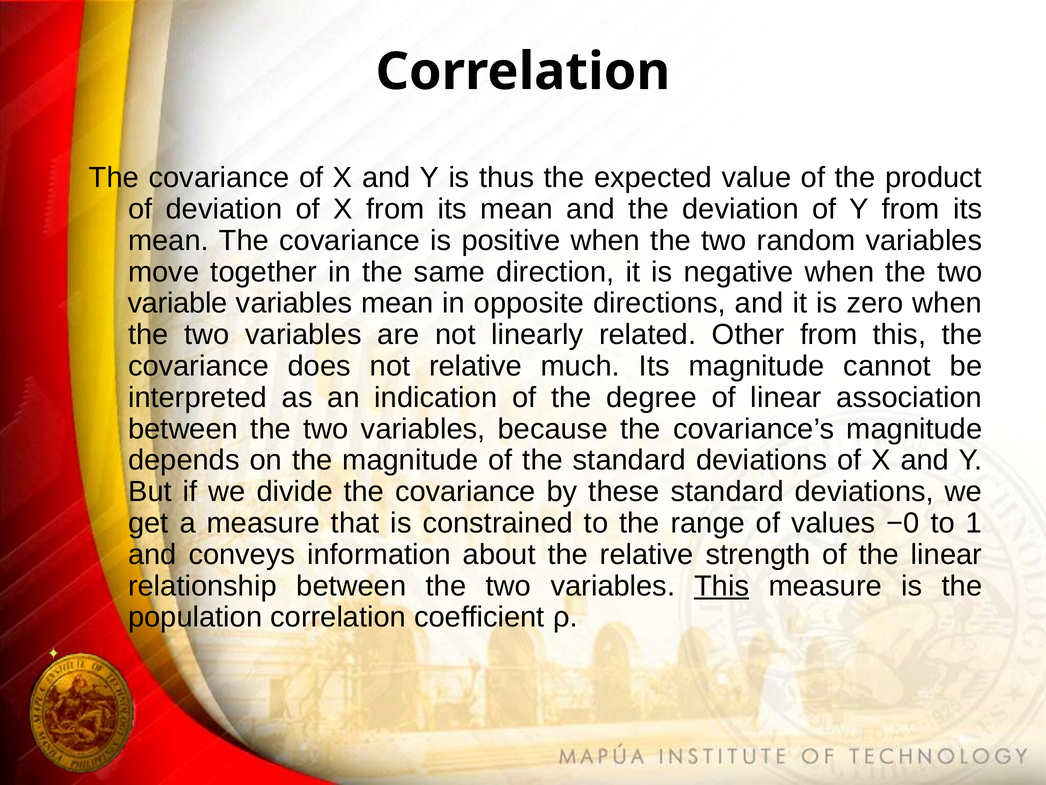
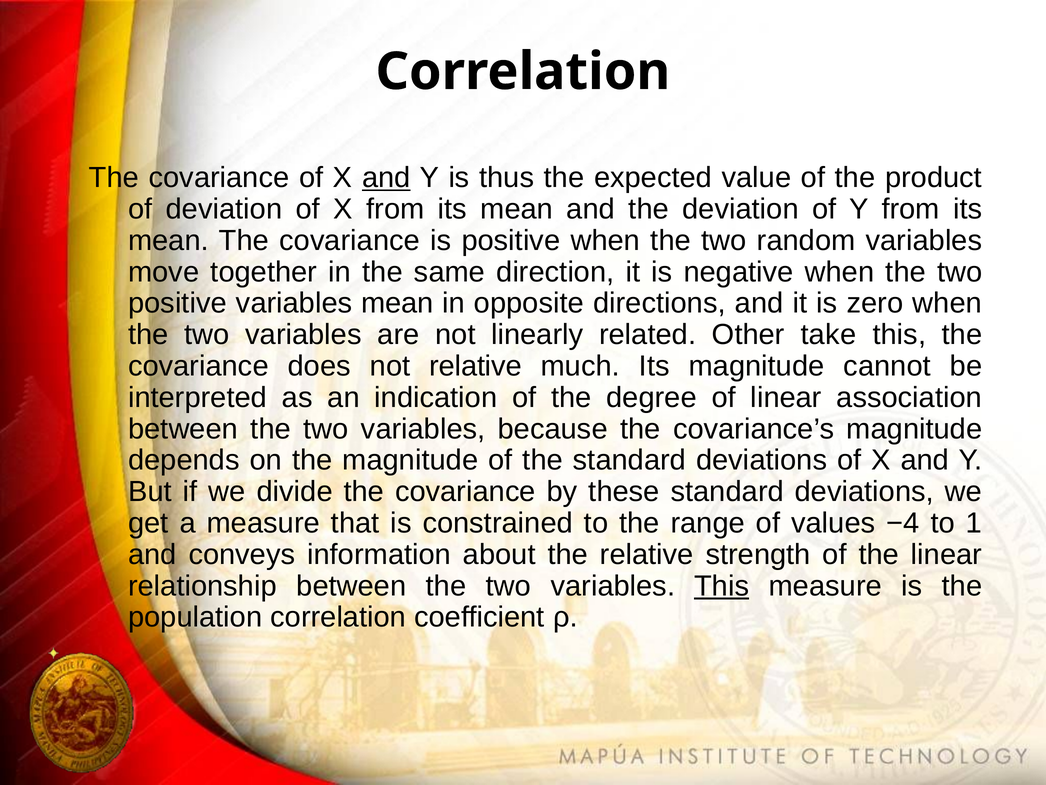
and at (386, 178) underline: none -> present
variable at (178, 303): variable -> positive
Other from: from -> take
−0: −0 -> −4
